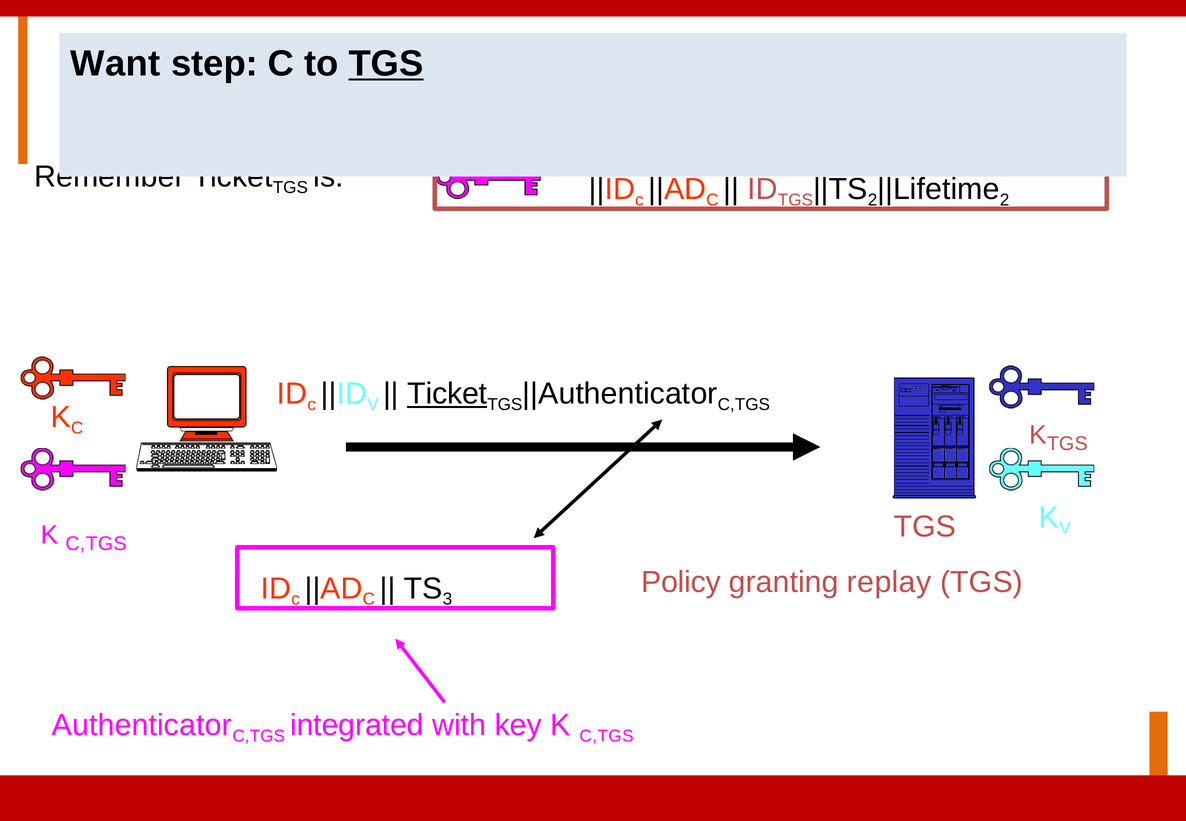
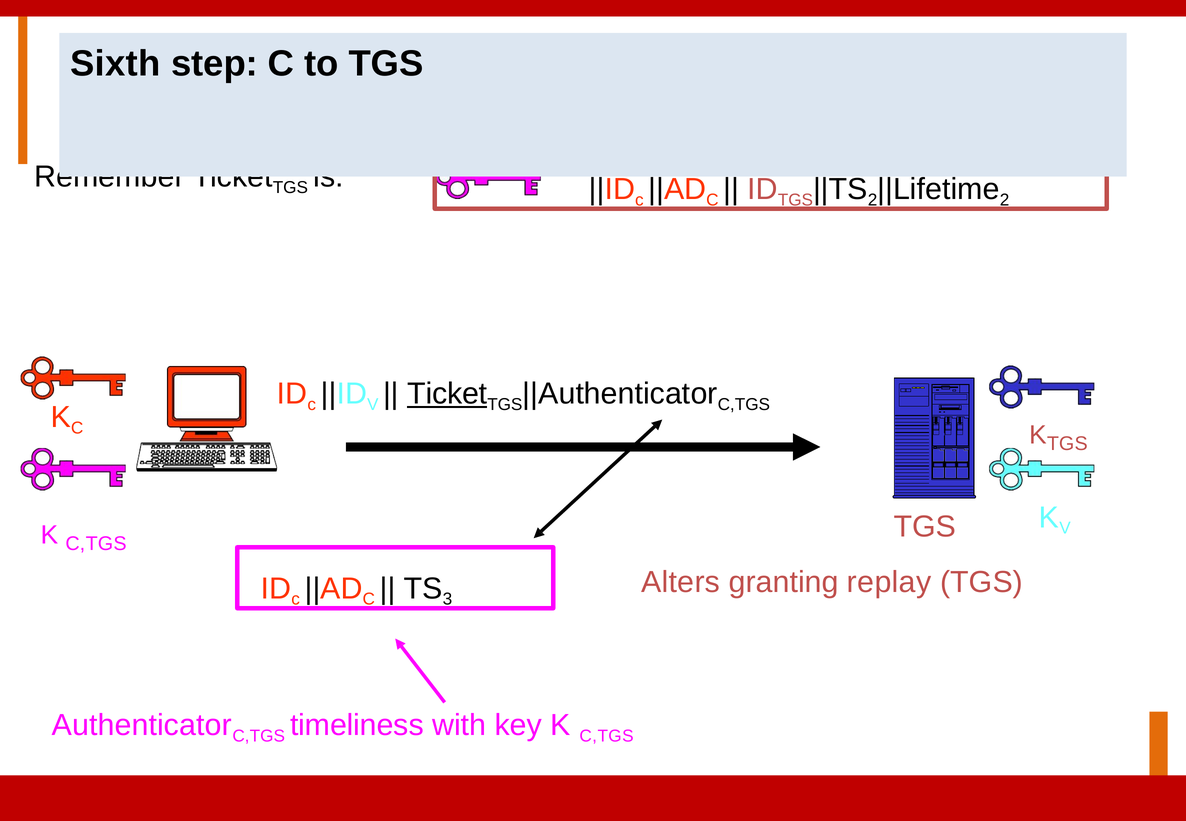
Want: Want -> Sixth
TGS at (386, 64) underline: present -> none
Policy: Policy -> Alters
integrated: integrated -> timeliness
